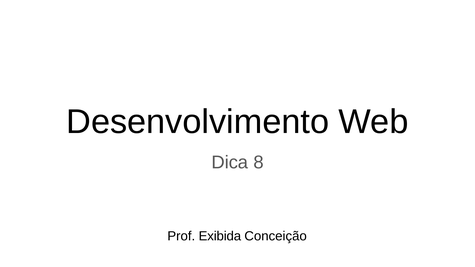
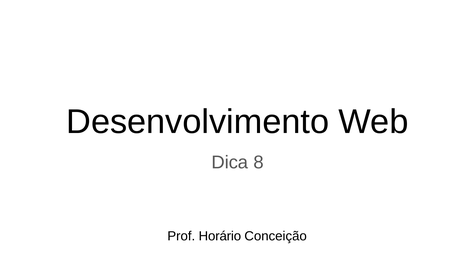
Exibida: Exibida -> Horário
